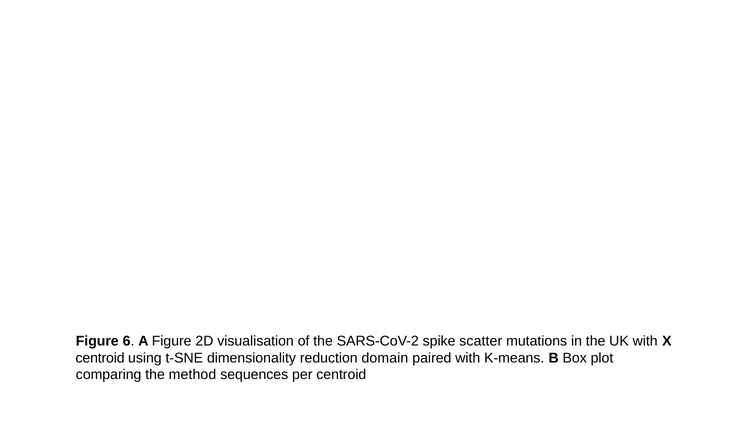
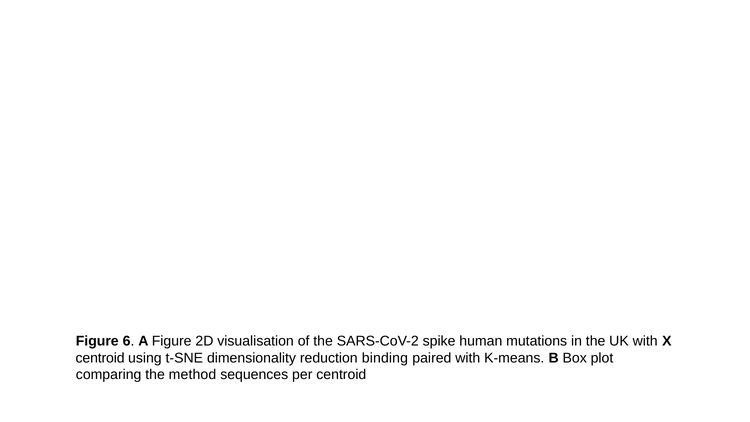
scatter: scatter -> human
domain: domain -> binding
